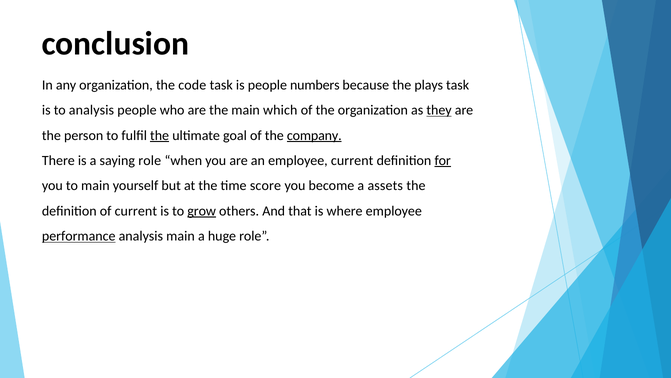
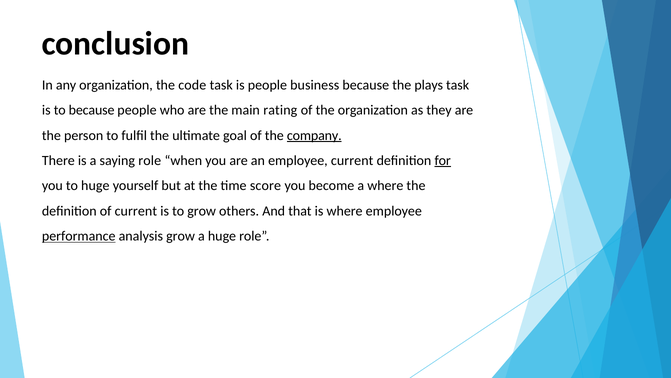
numbers: numbers -> business
to analysis: analysis -> because
which: which -> rating
they underline: present -> none
the at (160, 135) underline: present -> none
to main: main -> huge
a assets: assets -> where
grow at (202, 211) underline: present -> none
analysis main: main -> grow
